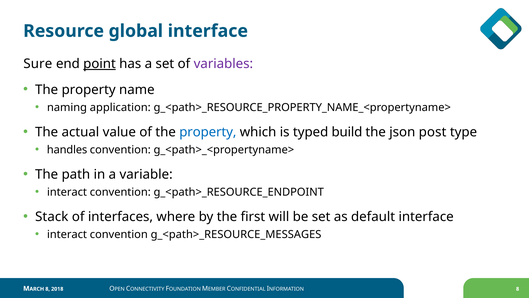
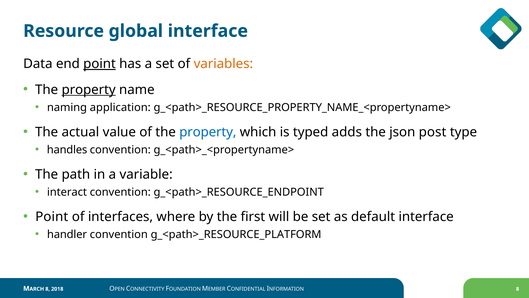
Sure: Sure -> Data
variables colour: purple -> orange
property at (89, 90) underline: none -> present
build: build -> adds
Stack at (52, 217): Stack -> Point
interact at (67, 235): interact -> handler
g_<path>_RESOURCE_MESSAGES: g_<path>_RESOURCE_MESSAGES -> g_<path>_RESOURCE_PLATFORM
